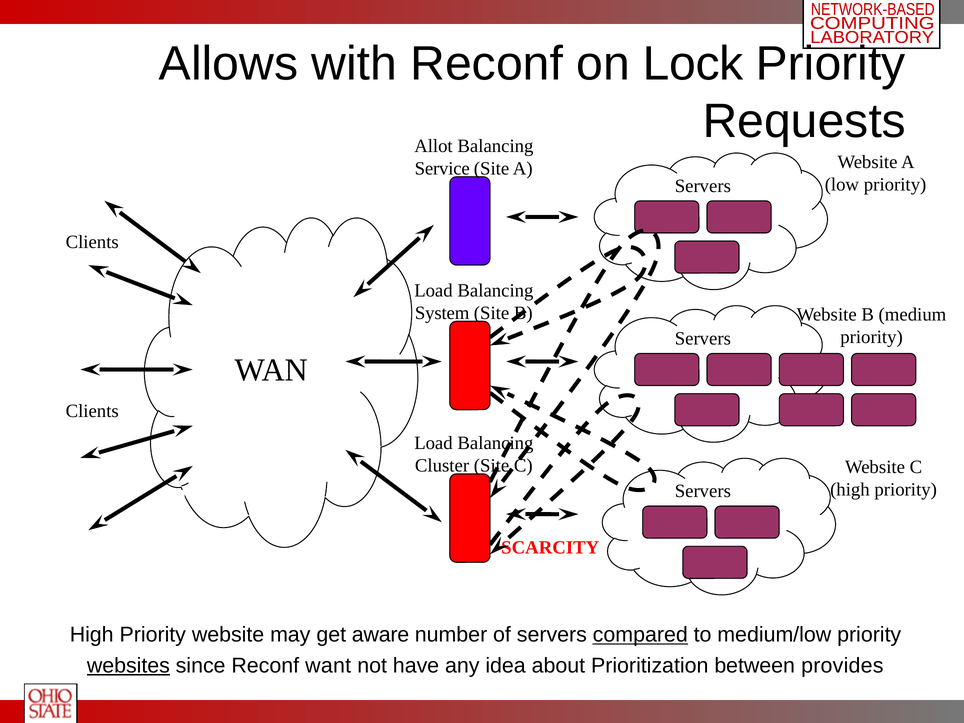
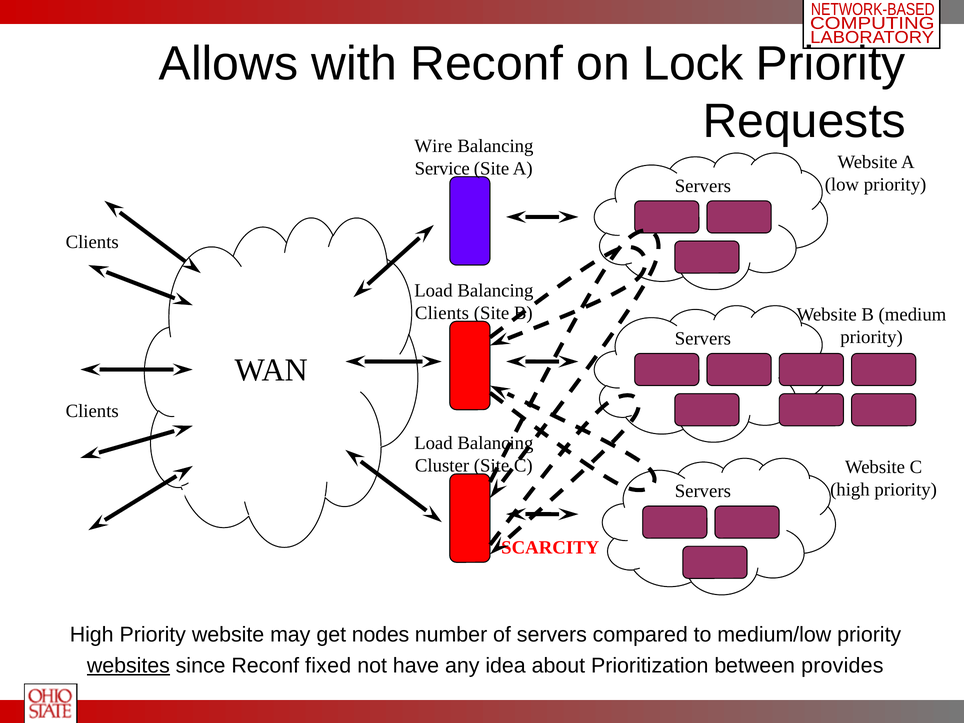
Allot: Allot -> Wire
System at (442, 313): System -> Clients
aware: aware -> nodes
compared underline: present -> none
want: want -> fixed
